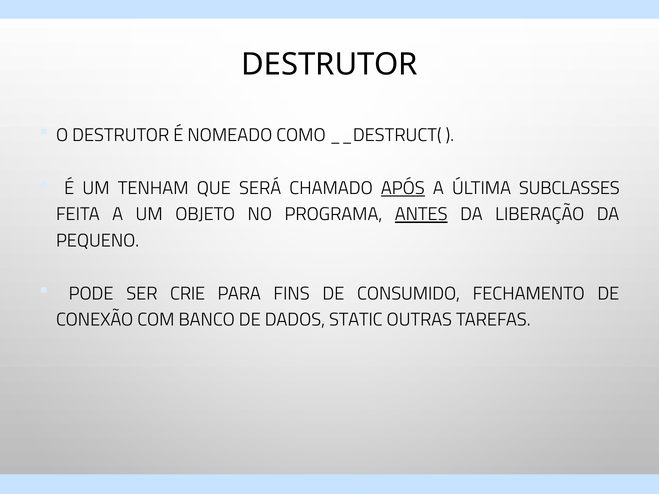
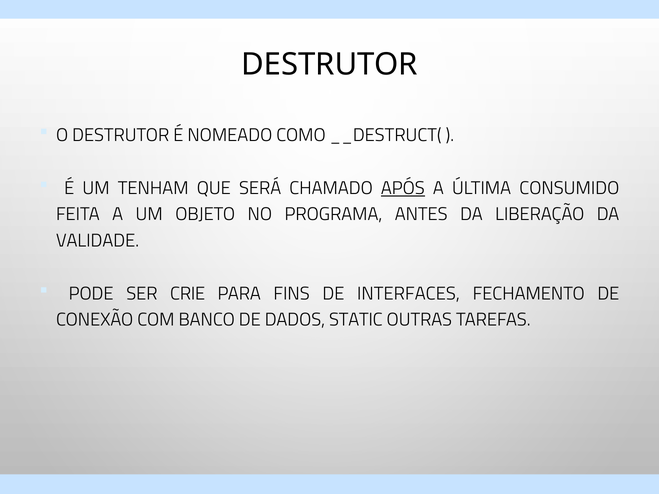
SUBCLASSES: SUBCLASSES -> CONSUMIDO
ANTES underline: present -> none
PEQUENO: PEQUENO -> VALIDADE
CONSUMIDO: CONSUMIDO -> INTERFACES
